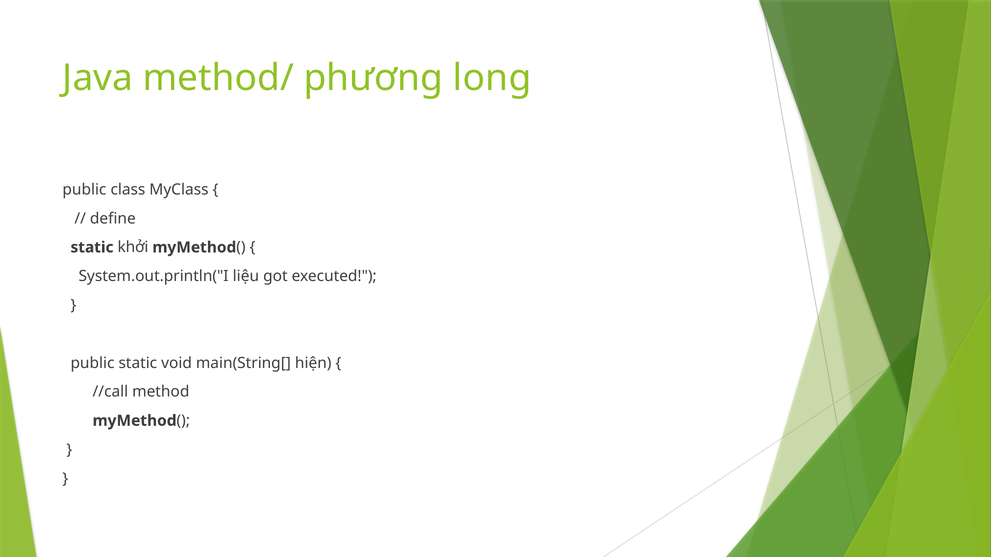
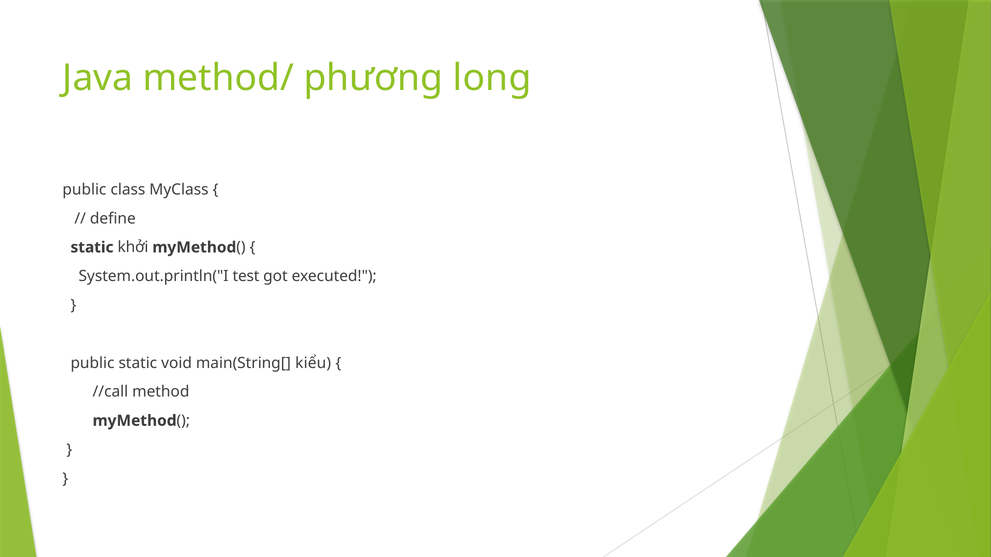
liệu: liệu -> test
hiện: hiện -> kiểu
